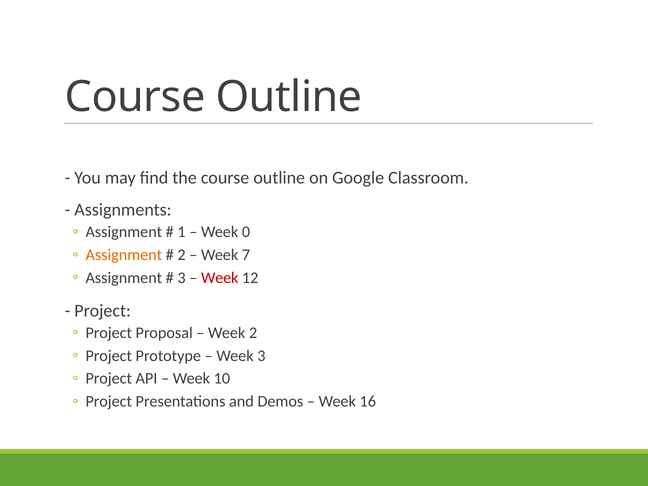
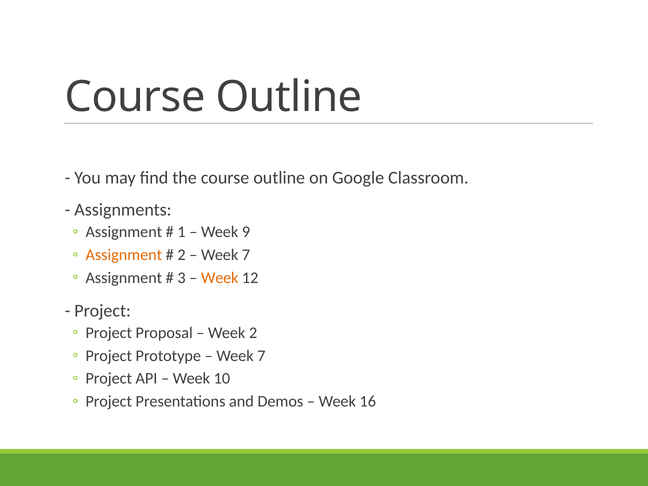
0: 0 -> 9
Week at (220, 278) colour: red -> orange
3 at (261, 356): 3 -> 7
